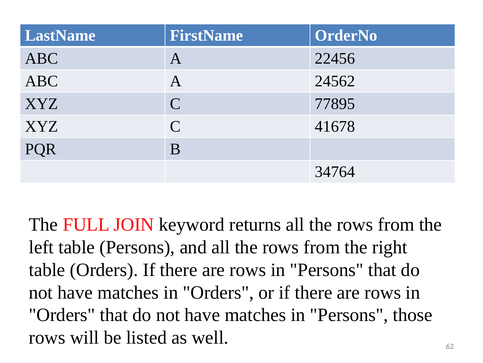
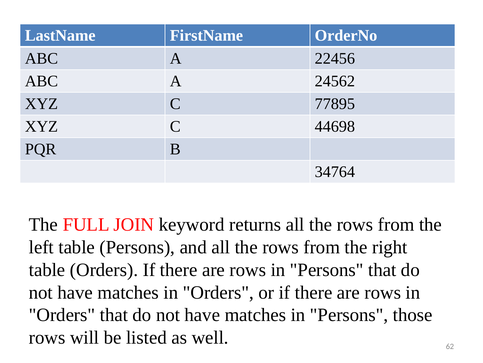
41678: 41678 -> 44698
